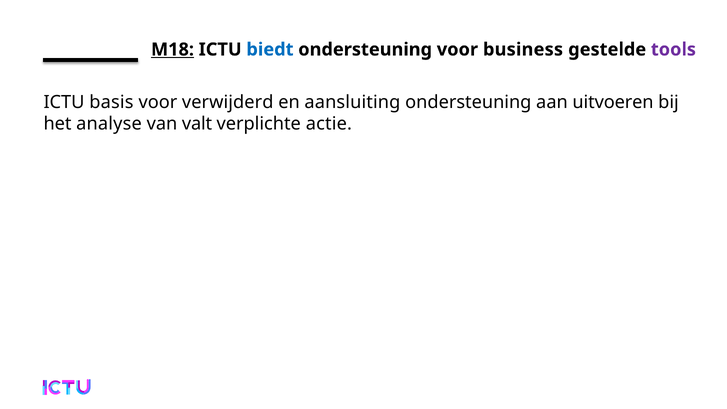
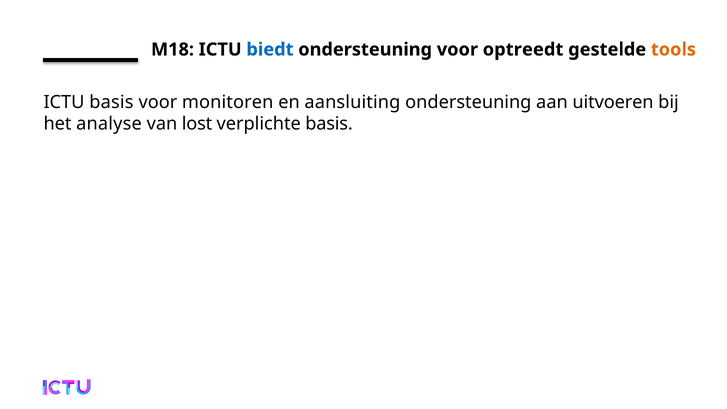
M18 underline: present -> none
business: business -> optreedt
tools colour: purple -> orange
verwijderd: verwijderd -> monitoren
valt: valt -> lost
verplichte actie: actie -> basis
